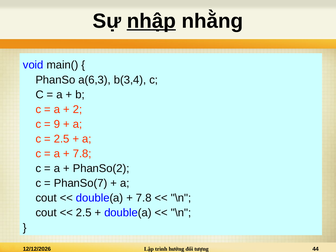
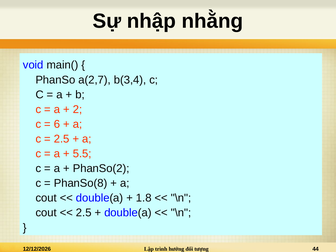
nhập underline: present -> none
a(6,3: a(6,3 -> a(2,7
9: 9 -> 6
7.8 at (82, 154): 7.8 -> 5.5
PhanSo(7: PhanSo(7 -> PhanSo(8
7.8 at (144, 198): 7.8 -> 1.8
